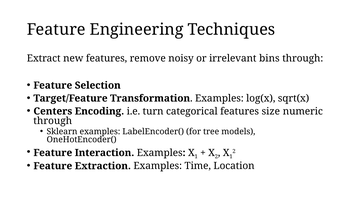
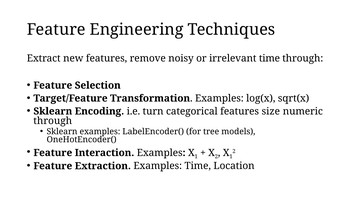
irrelevant bins: bins -> time
Centers at (53, 111): Centers -> Sklearn
